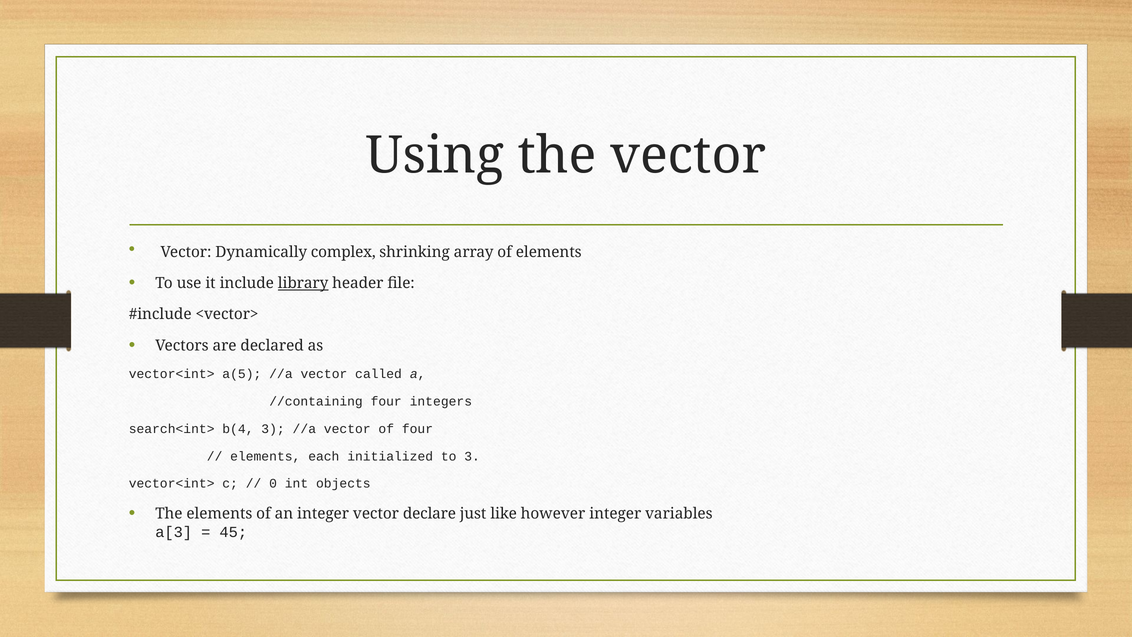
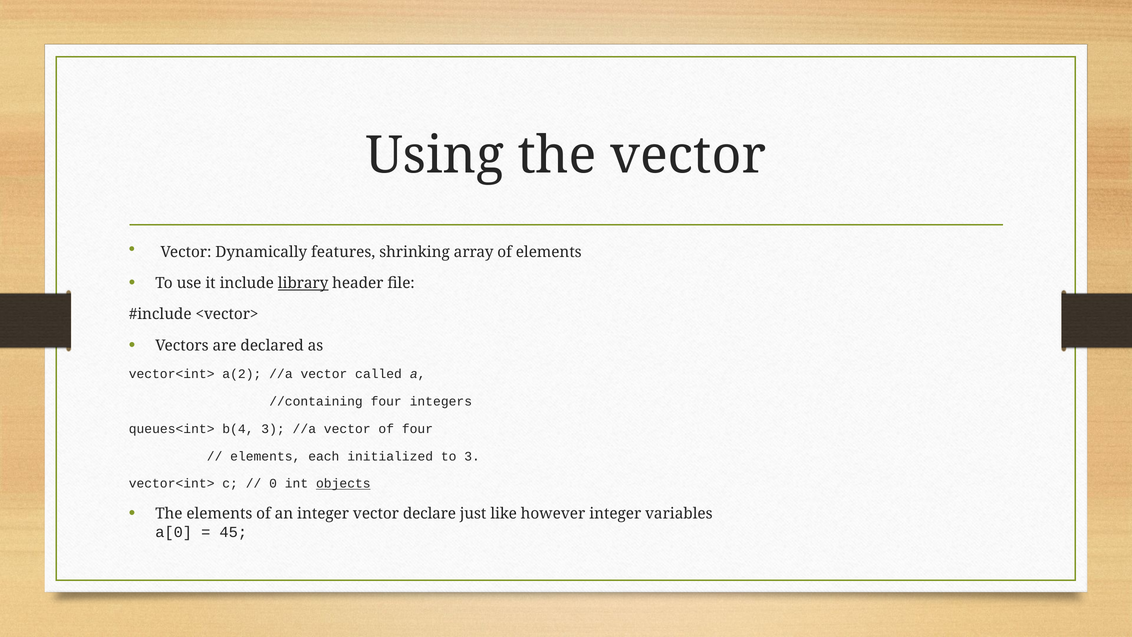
complex: complex -> features
a(5: a(5 -> a(2
search<int>: search<int> -> queues<int>
objects underline: none -> present
a[3: a[3 -> a[0
